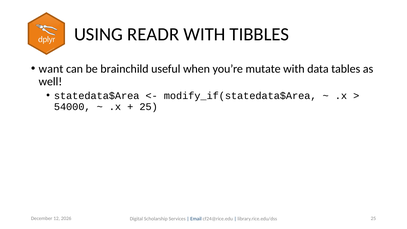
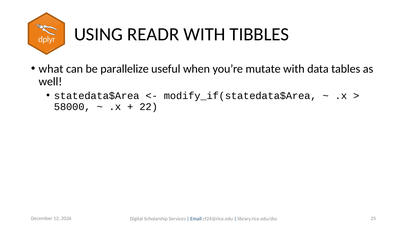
want: want -> what
brainchild: brainchild -> parallelize
54000: 54000 -> 58000
25 at (149, 107): 25 -> 22
